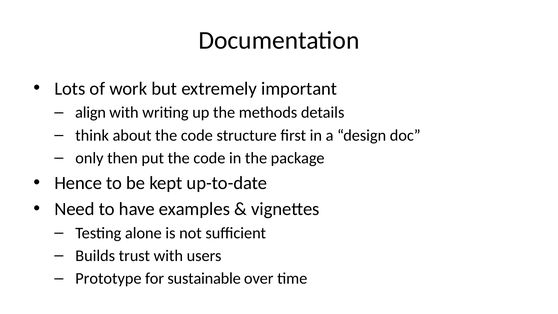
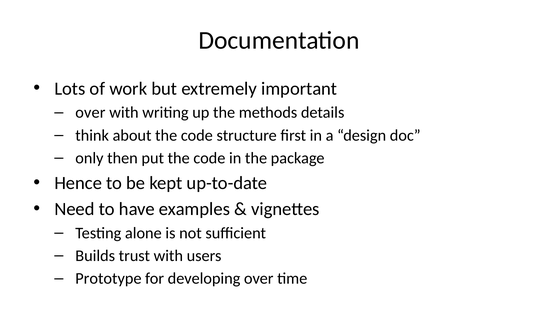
align at (91, 113): align -> over
sustainable: sustainable -> developing
